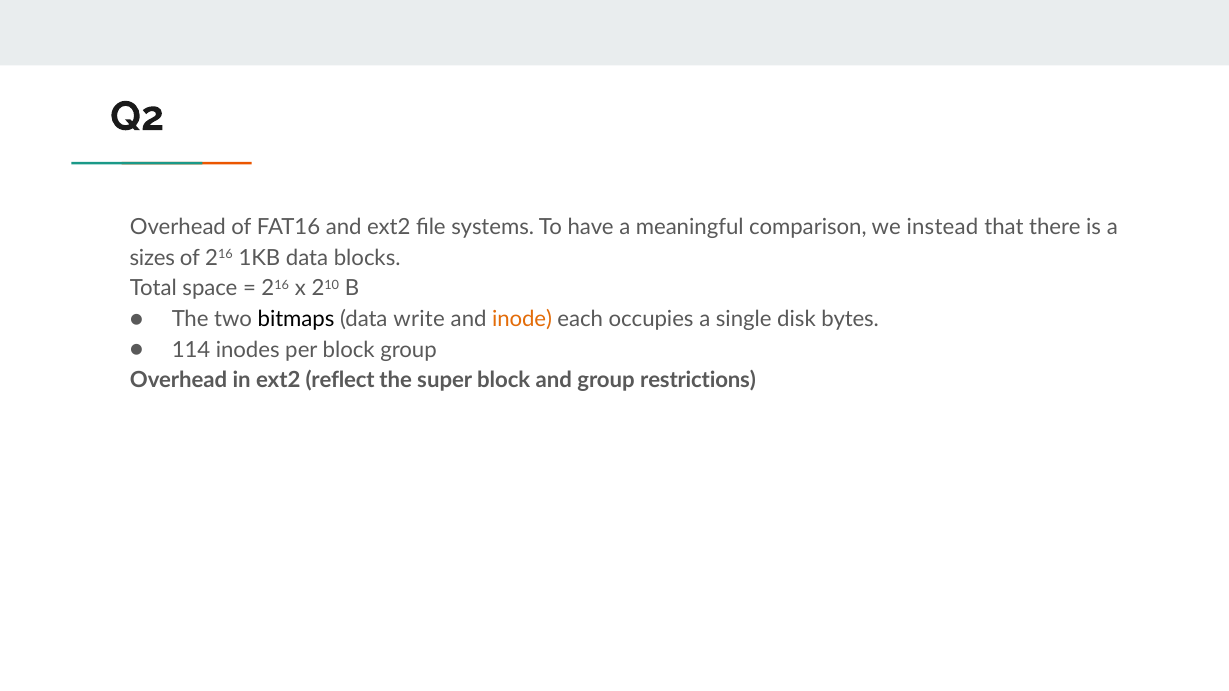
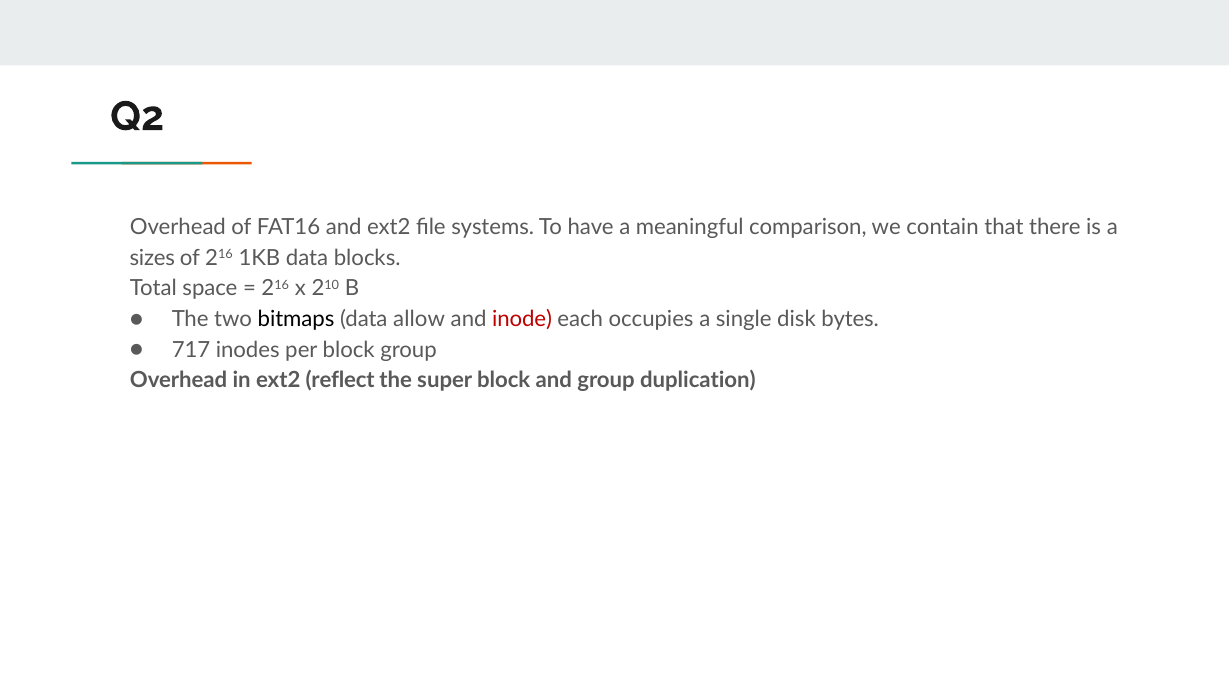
instead: instead -> contain
write: write -> allow
inode colour: orange -> red
114: 114 -> 717
restrictions: restrictions -> duplication
